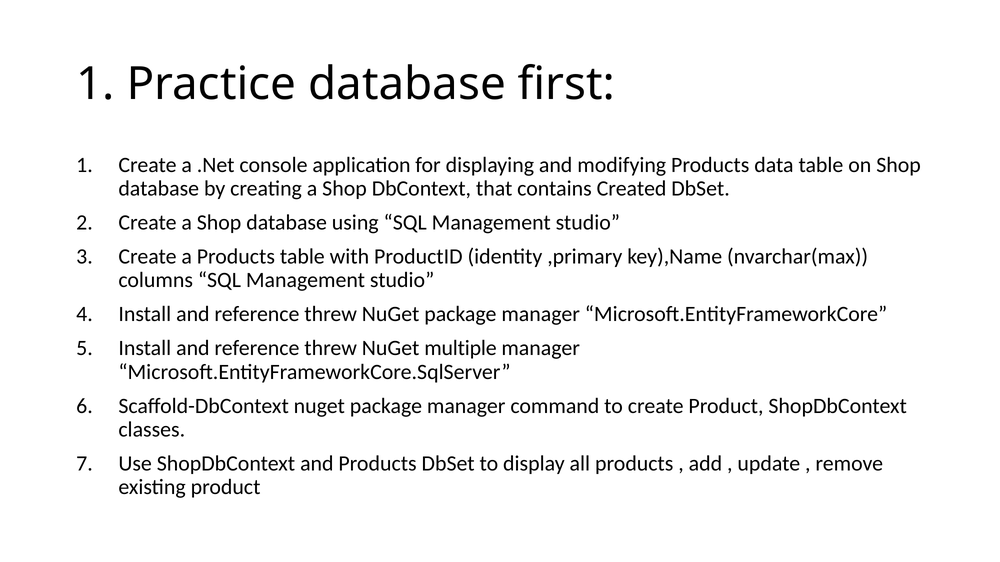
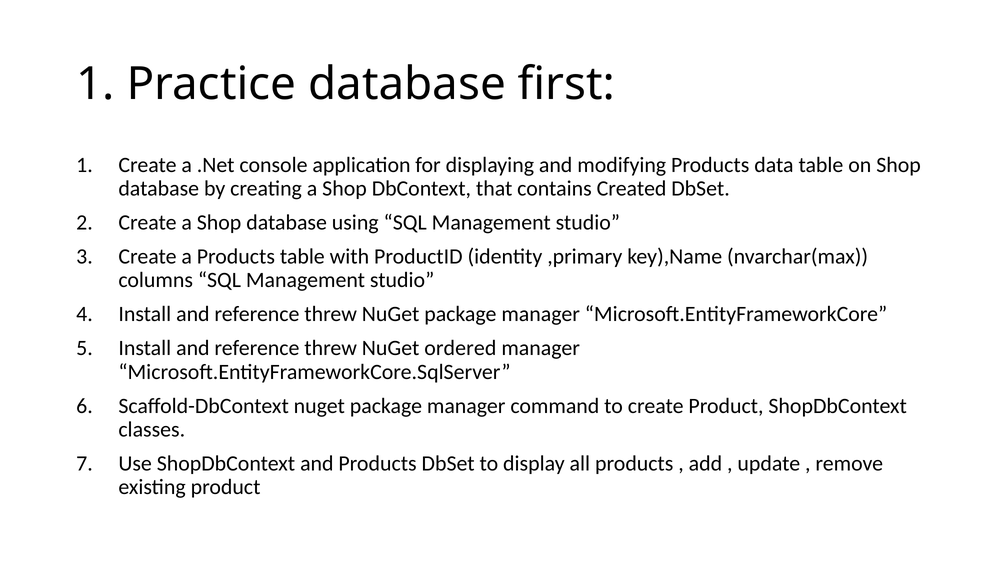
multiple: multiple -> ordered
